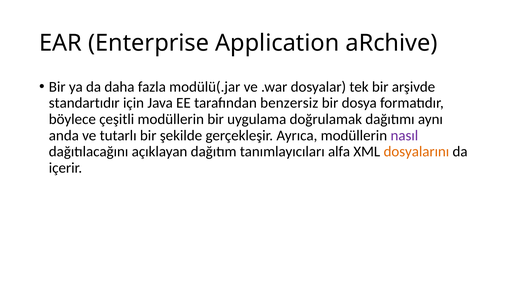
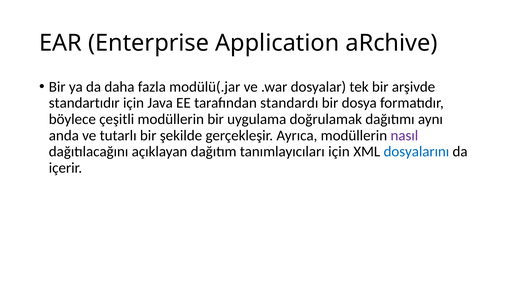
benzersiz: benzersiz -> standardı
tanımlayıcıları alfa: alfa -> için
dosyalarını colour: orange -> blue
